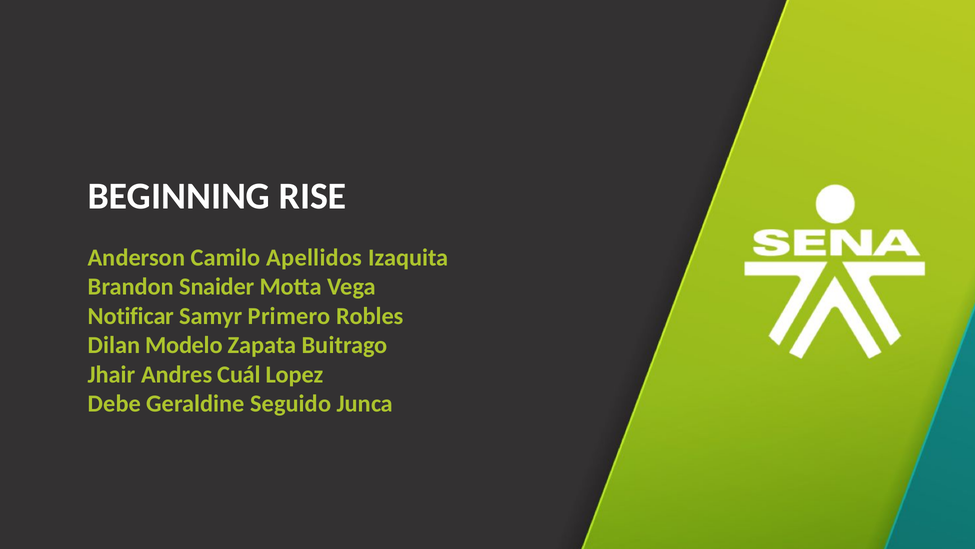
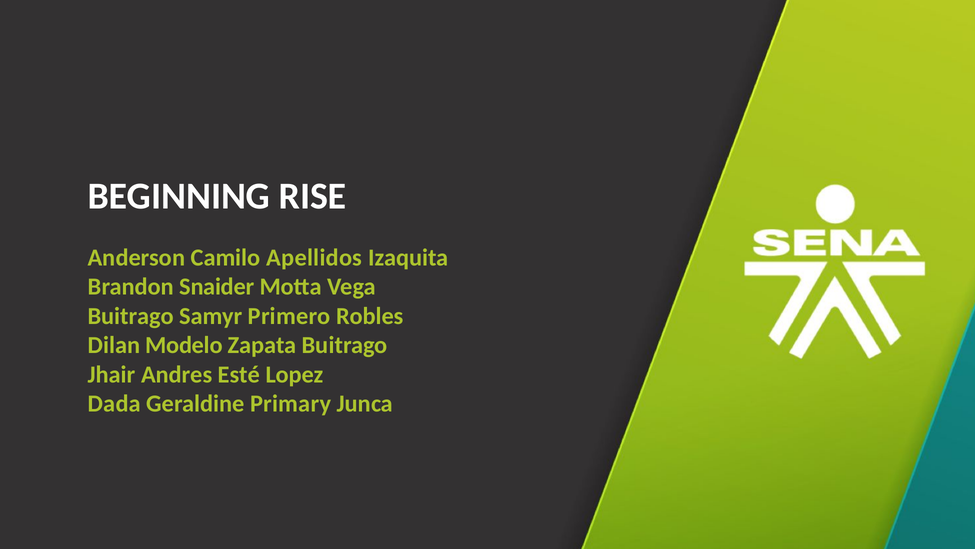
Notificar at (131, 316): Notificar -> Buitrago
Cuál: Cuál -> Esté
Debe: Debe -> Dada
Seguido: Seguido -> Primary
